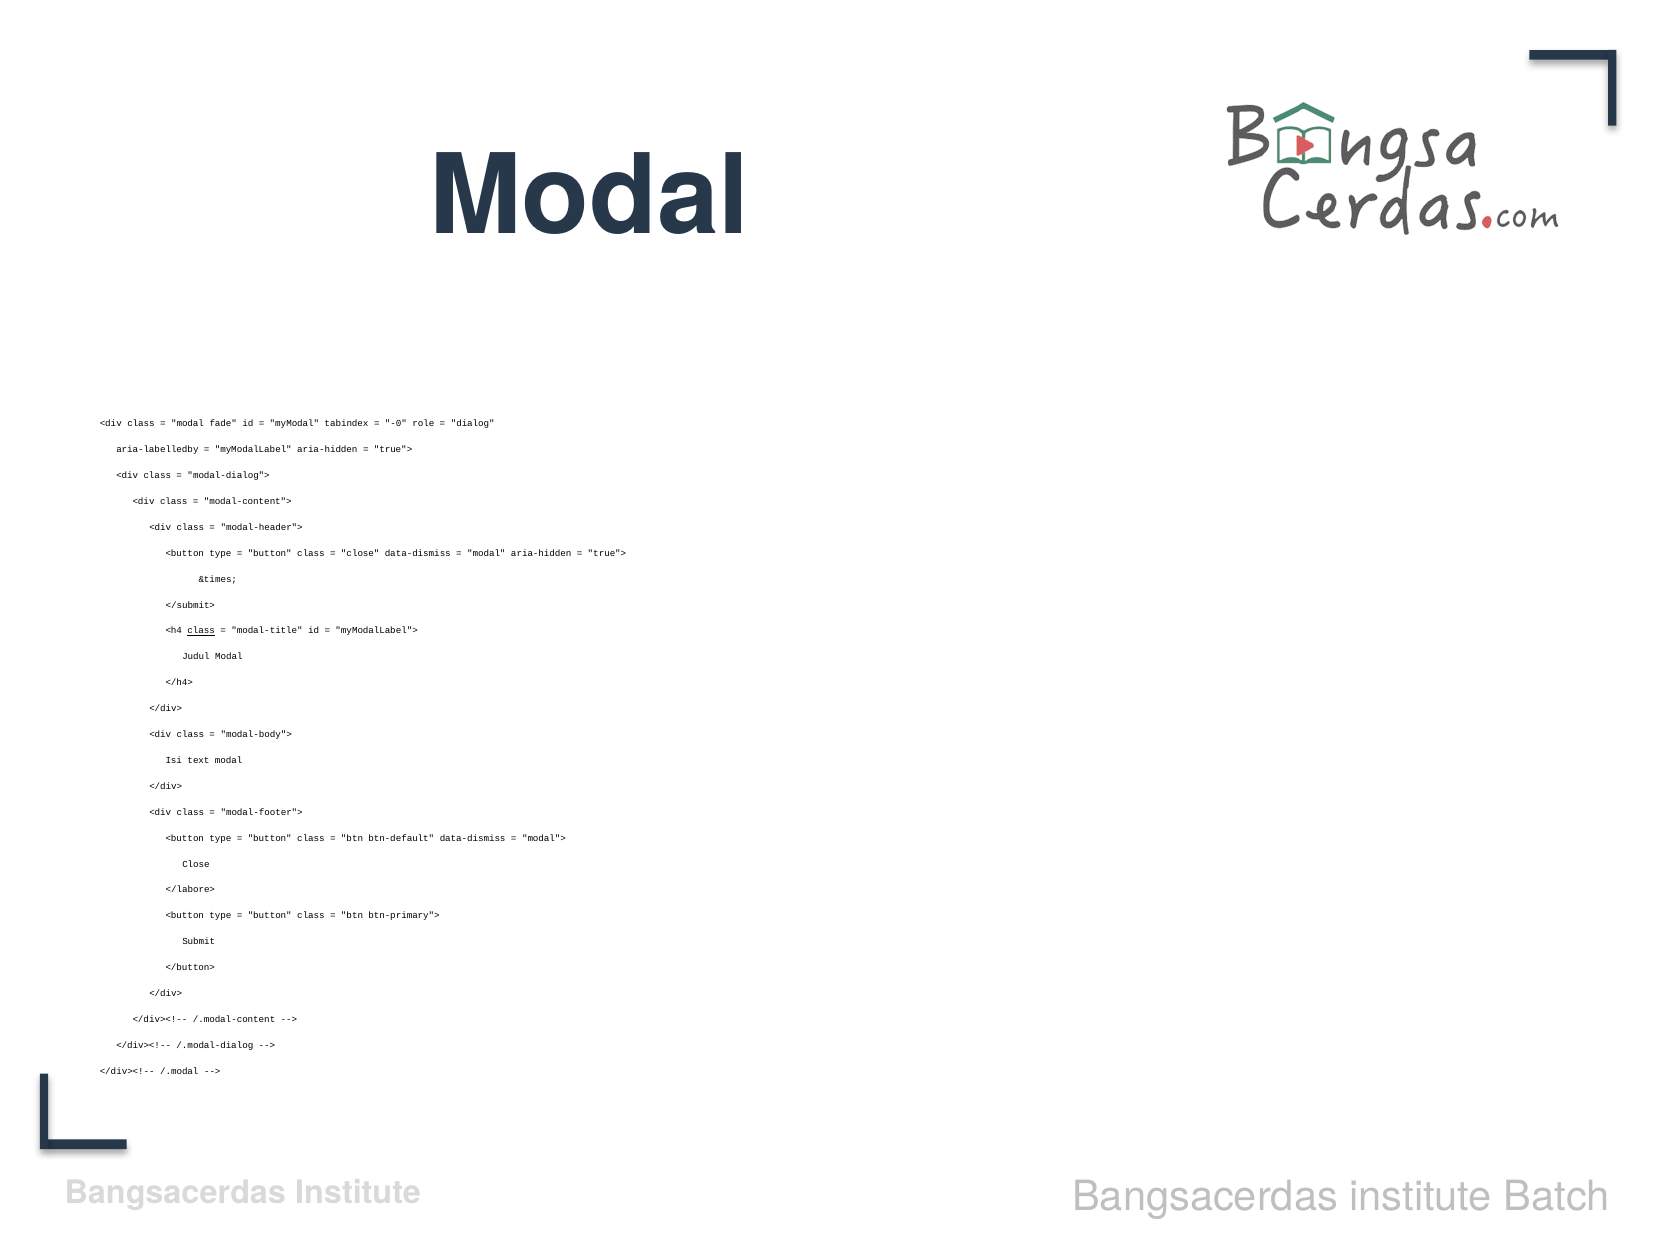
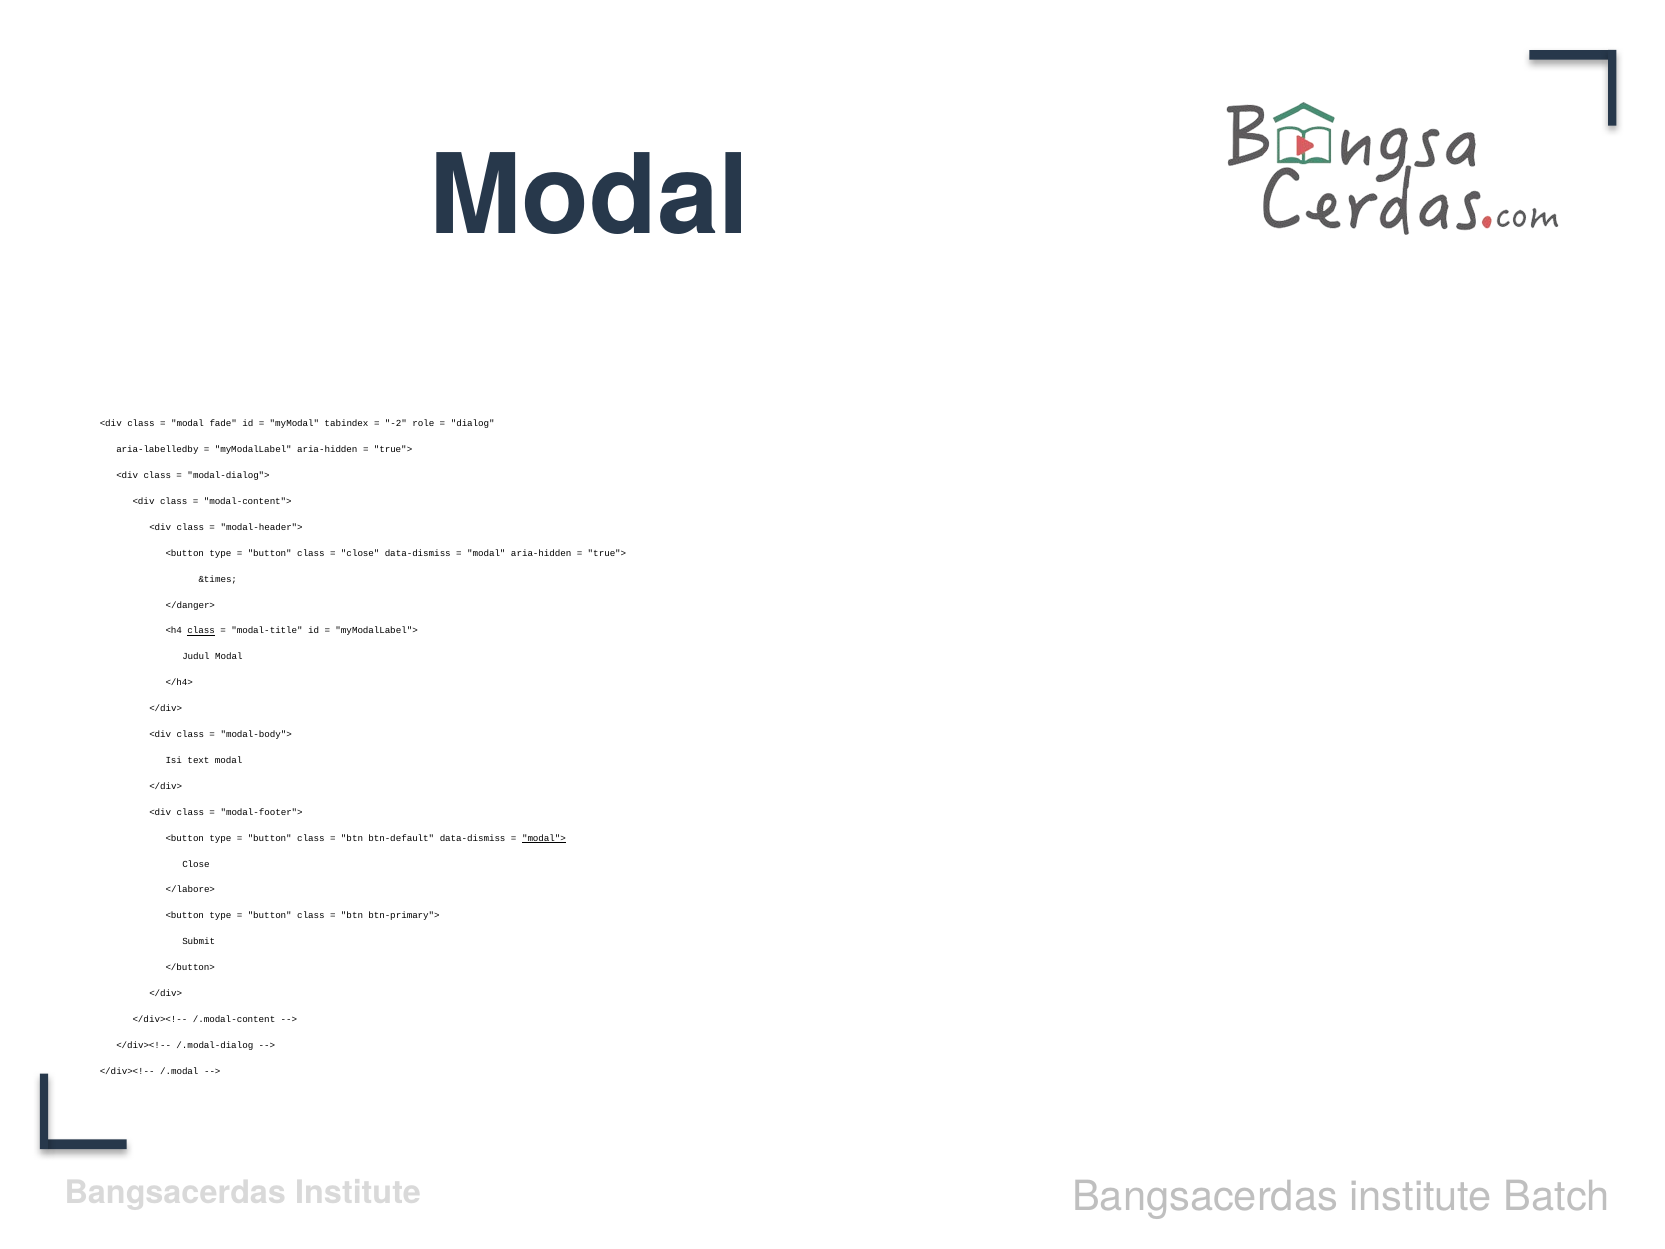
-0: -0 -> -2
</submit>: </submit> -> </danger>
modal"> underline: none -> present
